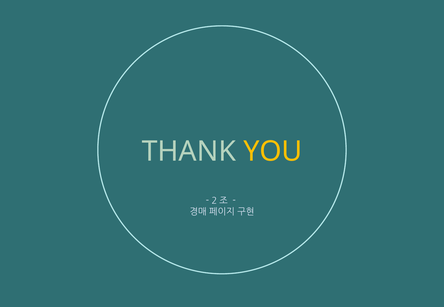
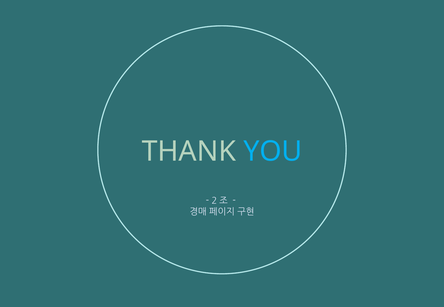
YOU colour: yellow -> light blue
